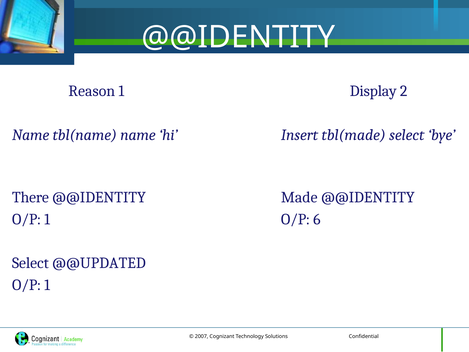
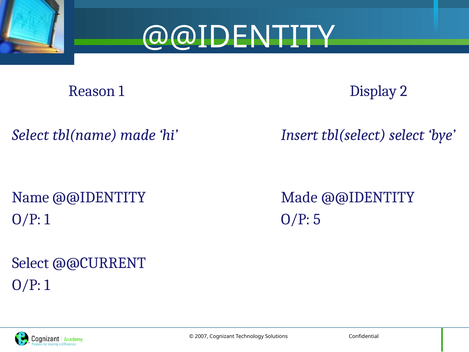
Name at (31, 135): Name -> Select
tbl(name name: name -> made
tbl(made: tbl(made -> tbl(select
There: There -> Name
6: 6 -> 5
@@UPDATED: @@UPDATED -> @@CURRENT
